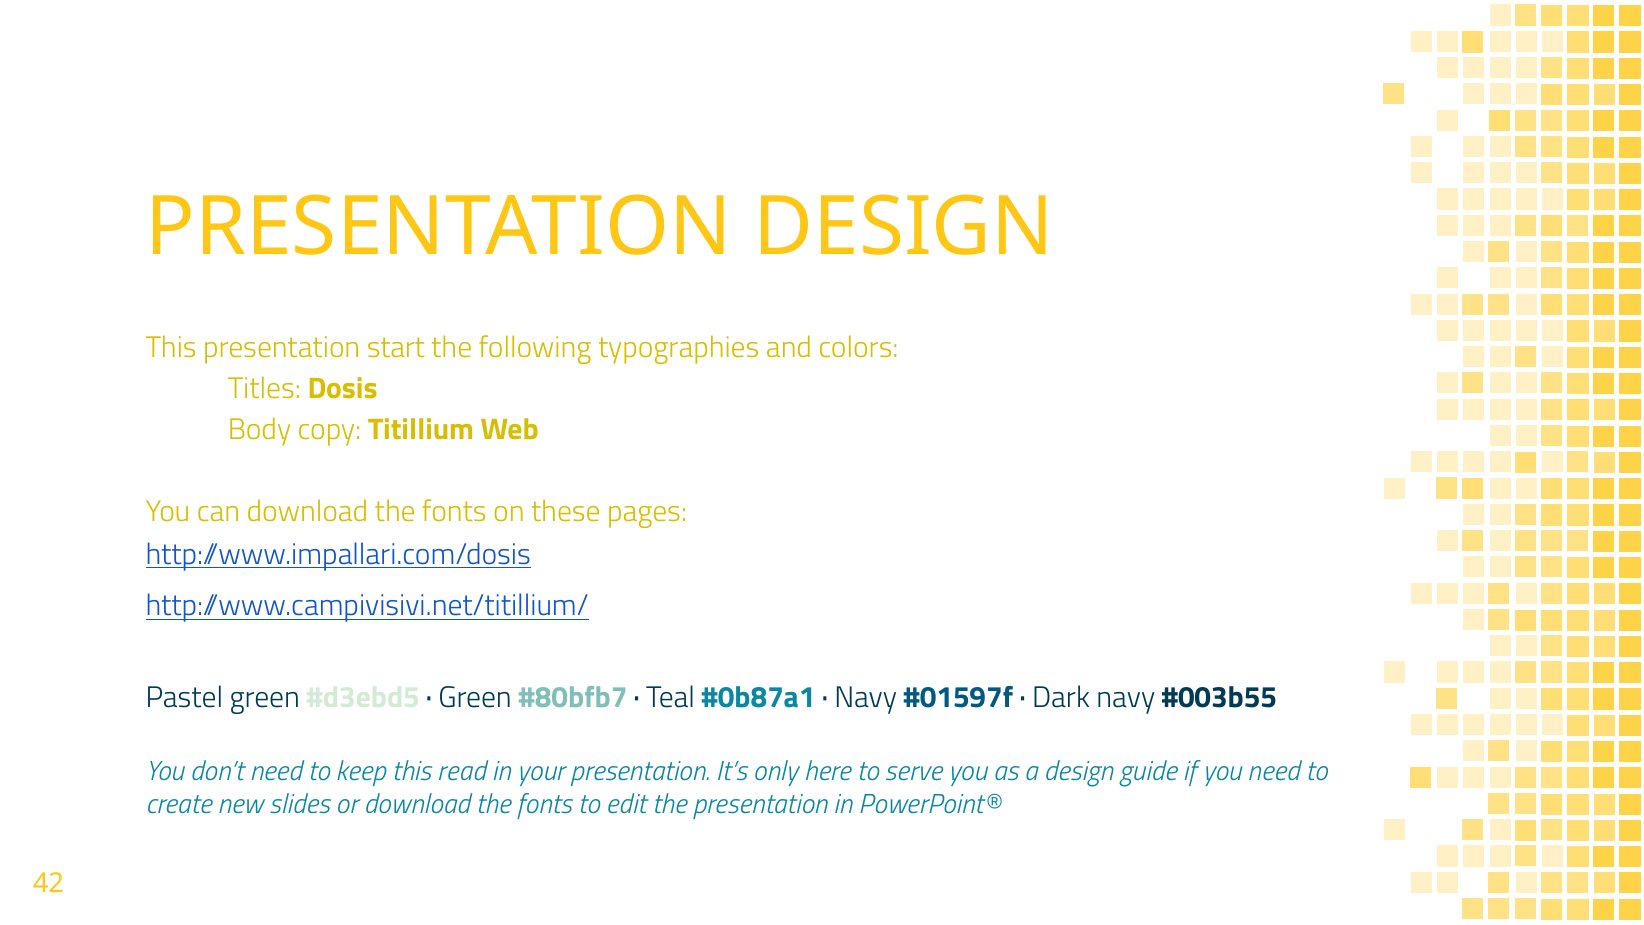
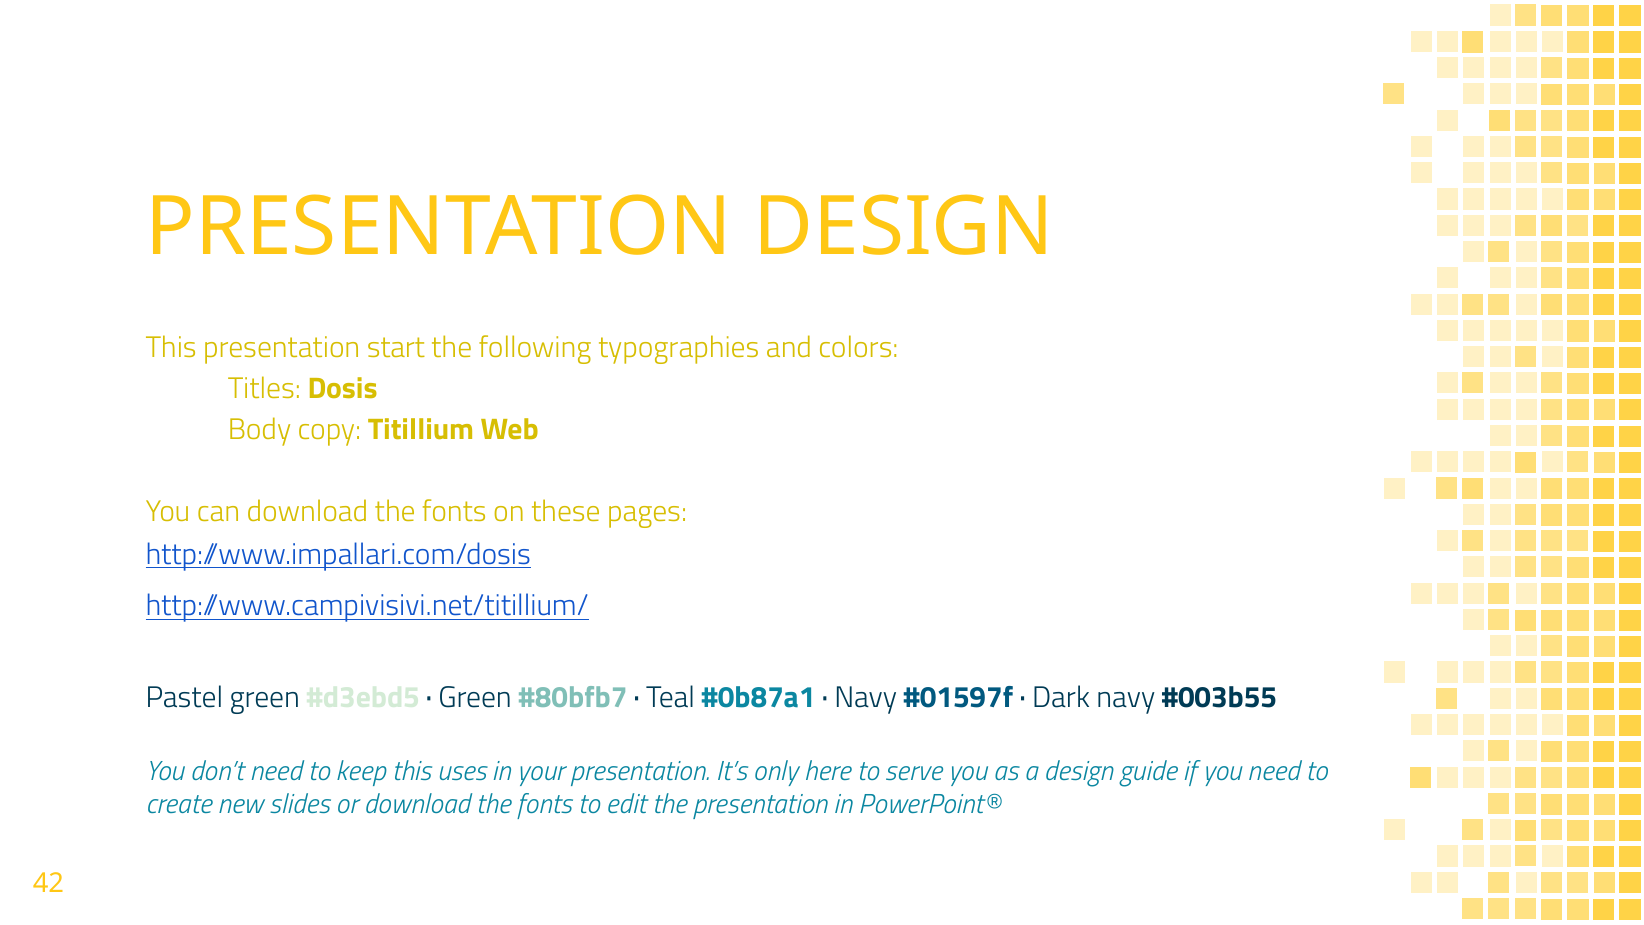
read: read -> uses
